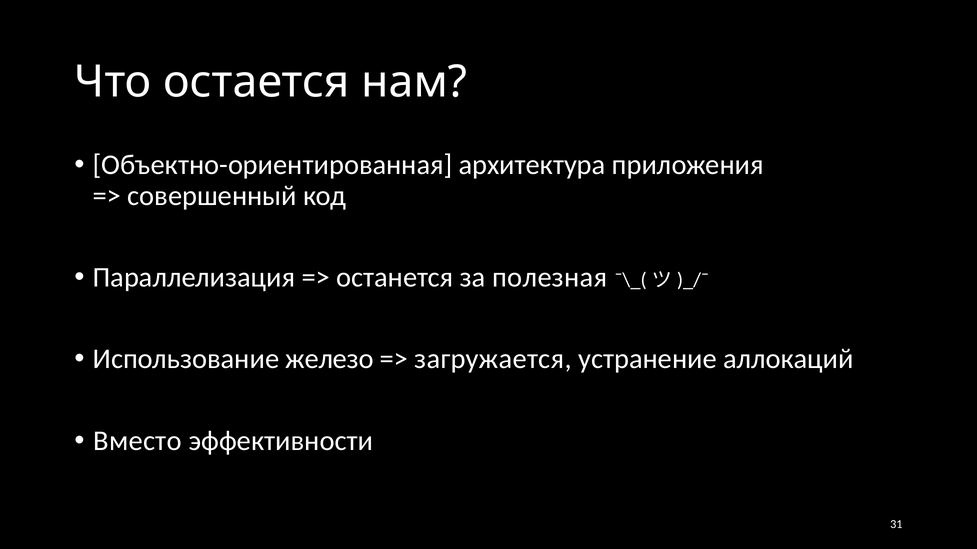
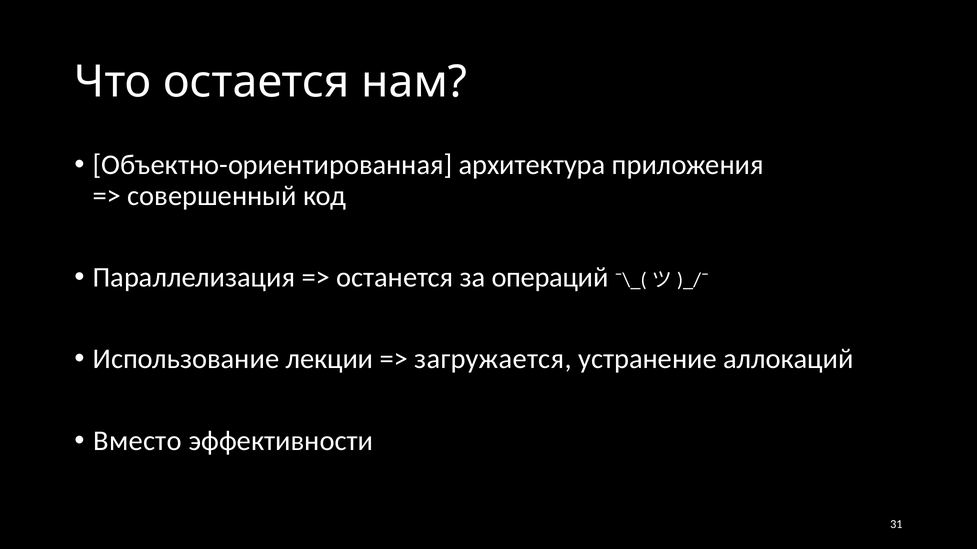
полезная: полезная -> операций
железо: железо -> лекции
